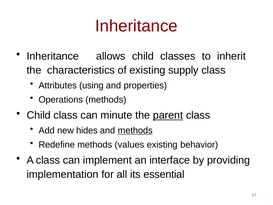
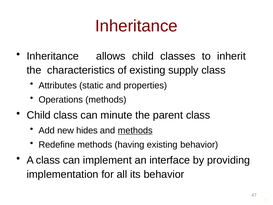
using: using -> static
parent underline: present -> none
values: values -> having
its essential: essential -> behavior
